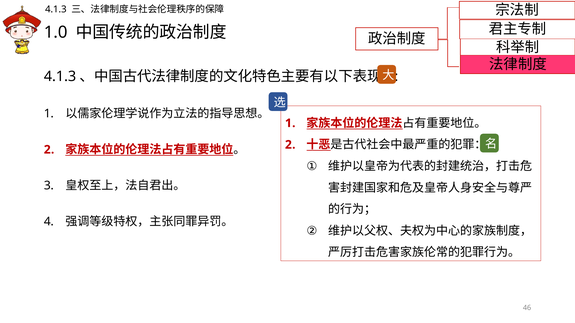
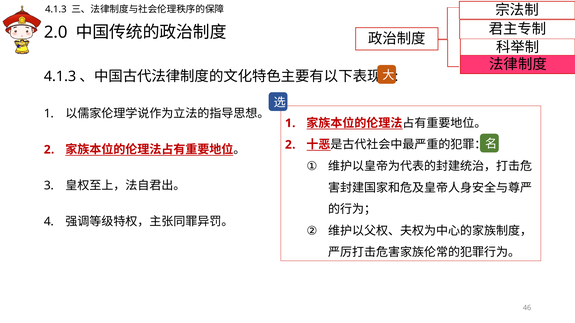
1.0: 1.0 -> 2.0
